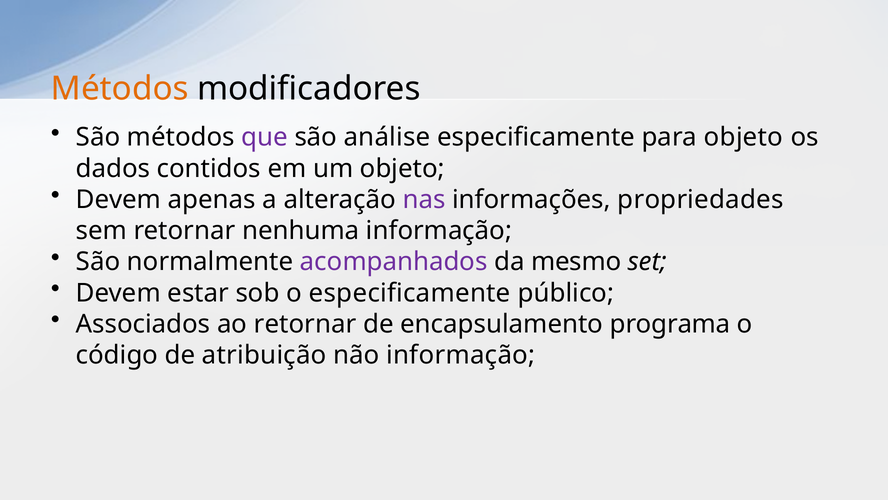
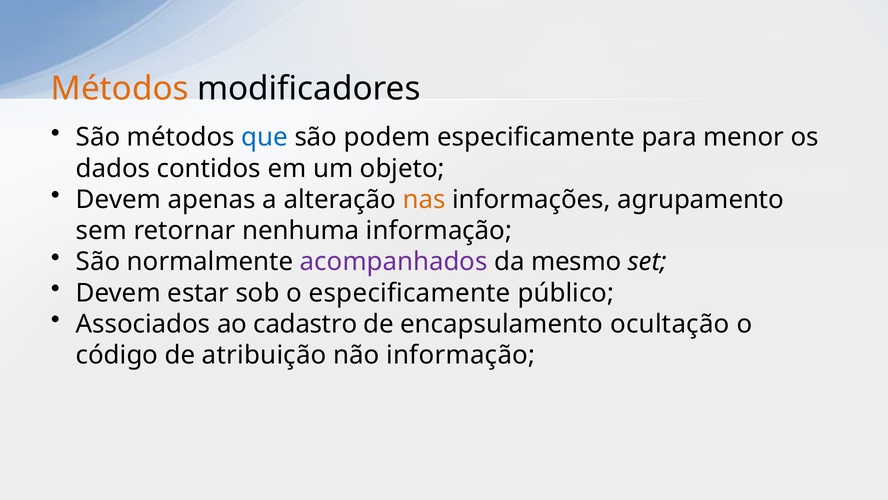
que colour: purple -> blue
análise: análise -> podem
para objeto: objeto -> menor
nas colour: purple -> orange
propriedades: propriedades -> agrupamento
ao retornar: retornar -> cadastro
programa: programa -> ocultação
